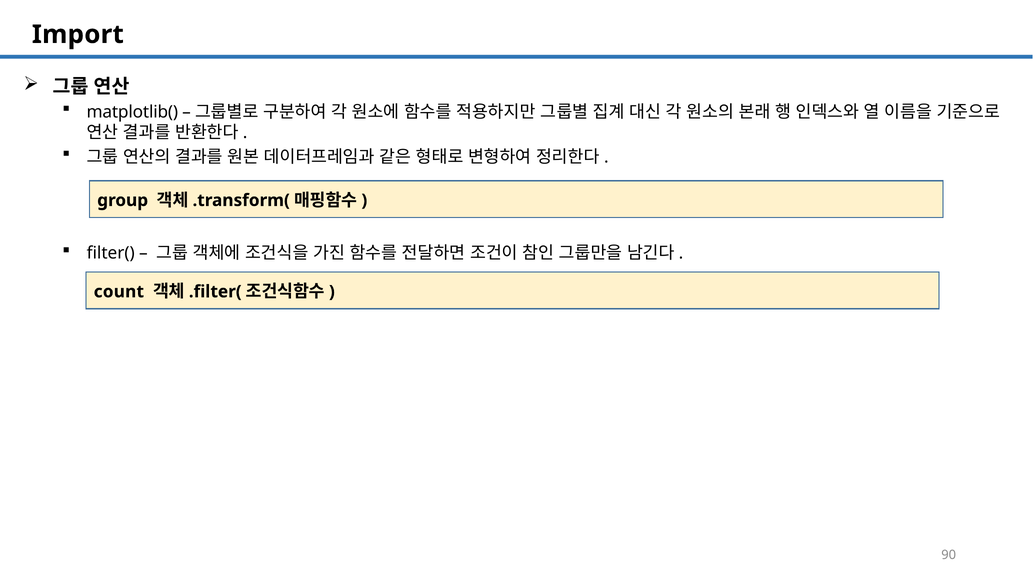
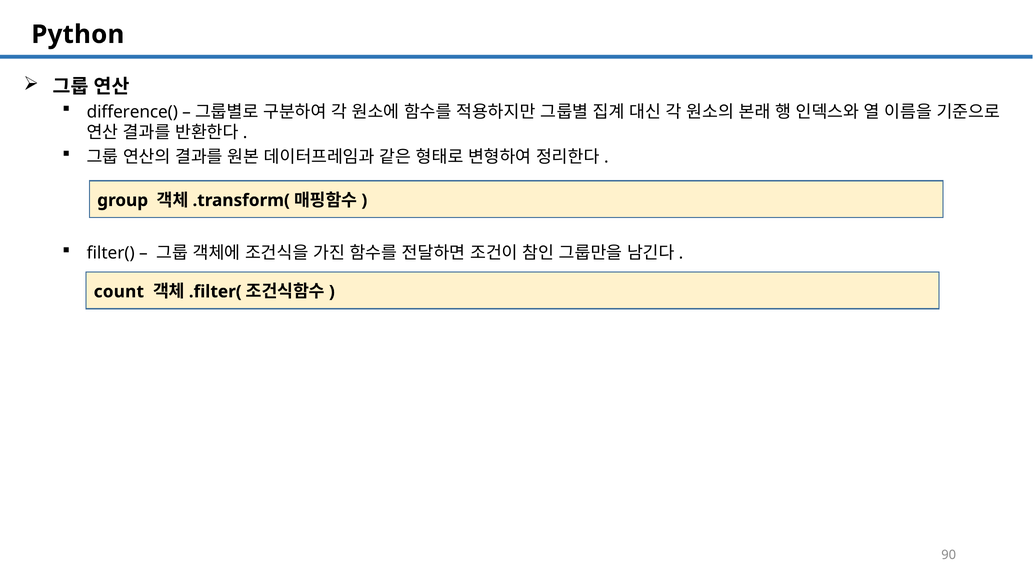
Import: Import -> Python
matplotlib(: matplotlib( -> difference(
